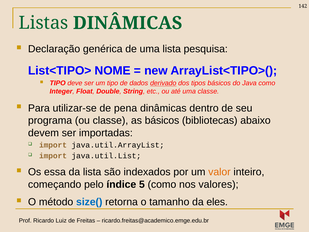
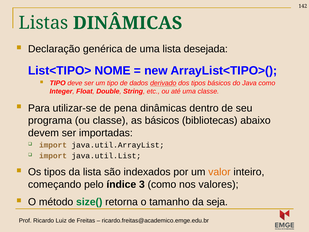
pesquisa: pesquisa -> desejada
Os essa: essa -> tipos
5: 5 -> 3
size( colour: blue -> green
eles: eles -> seja
